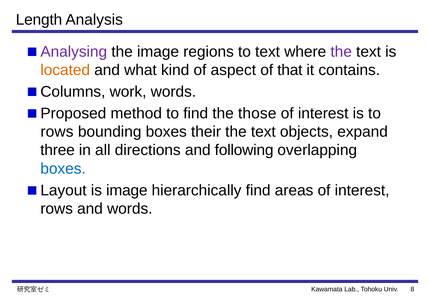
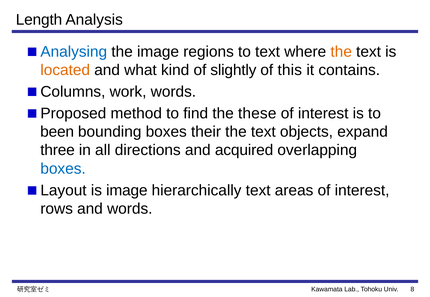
Analysing colour: purple -> blue
the at (341, 52) colour: purple -> orange
aspect: aspect -> slightly
that: that -> this
those: those -> these
rows at (57, 132): rows -> been
following: following -> acquired
hierarchically find: find -> text
